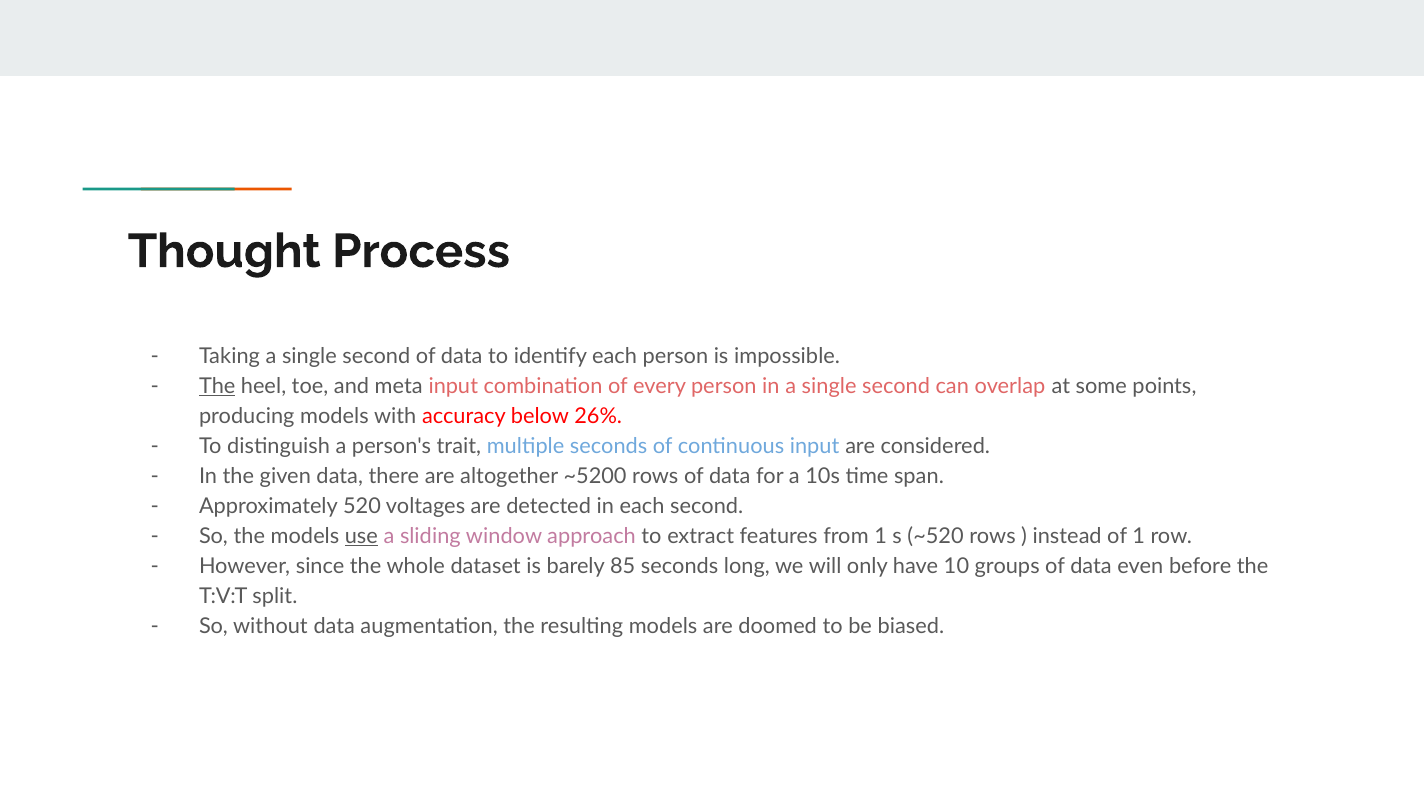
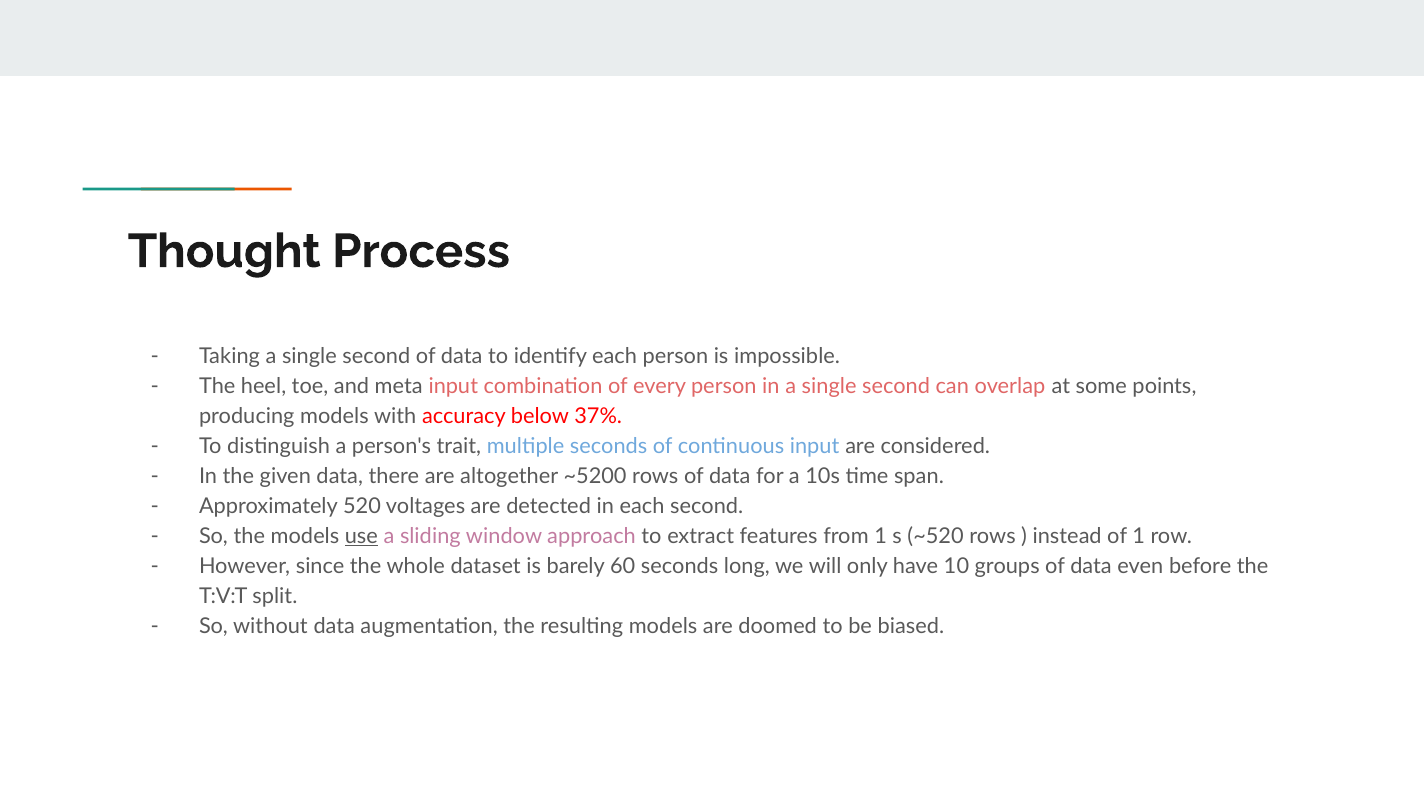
The at (217, 386) underline: present -> none
26%: 26% -> 37%
85: 85 -> 60
